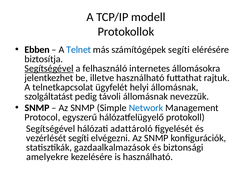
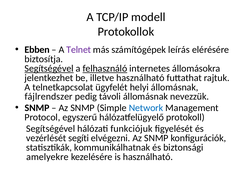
Telnet colour: blue -> purple
számítógépek segíti: segíti -> leírás
felhasználó underline: none -> present
szolgáltatást: szolgáltatást -> fájlrendszer
adattároló: adattároló -> funkciójuk
gazdaalkalmazások: gazdaalkalmazások -> kommunikálhatnak
